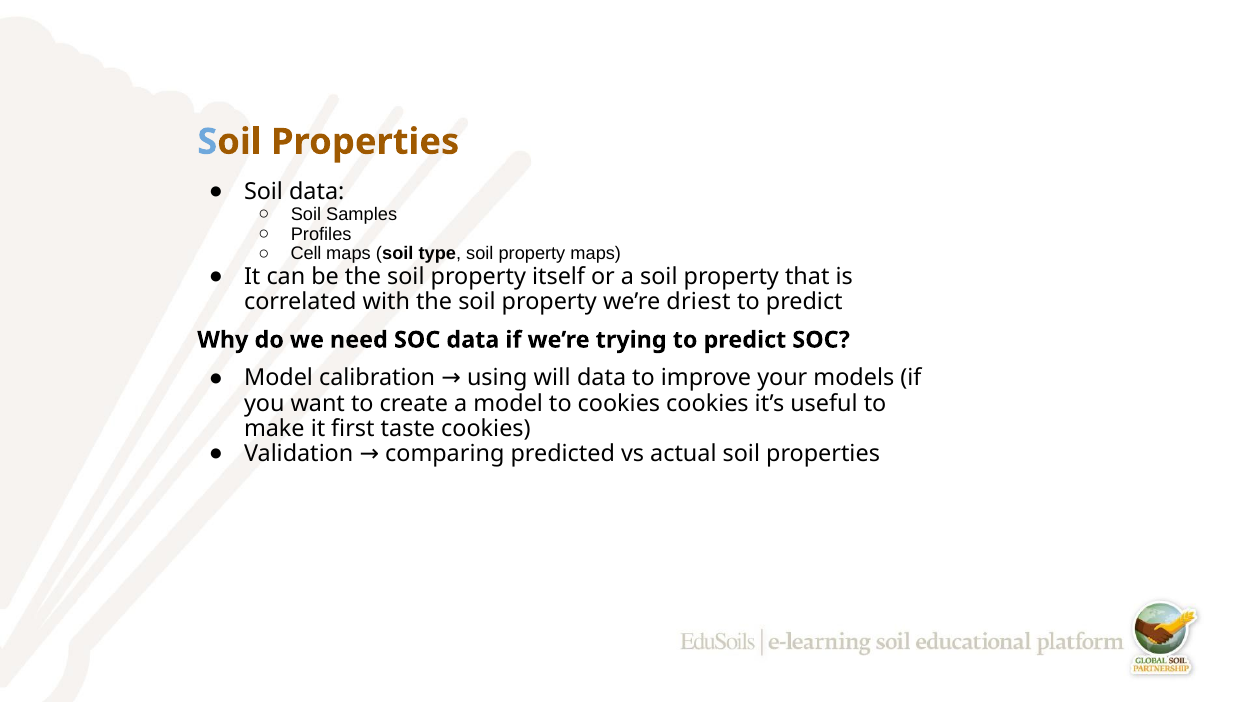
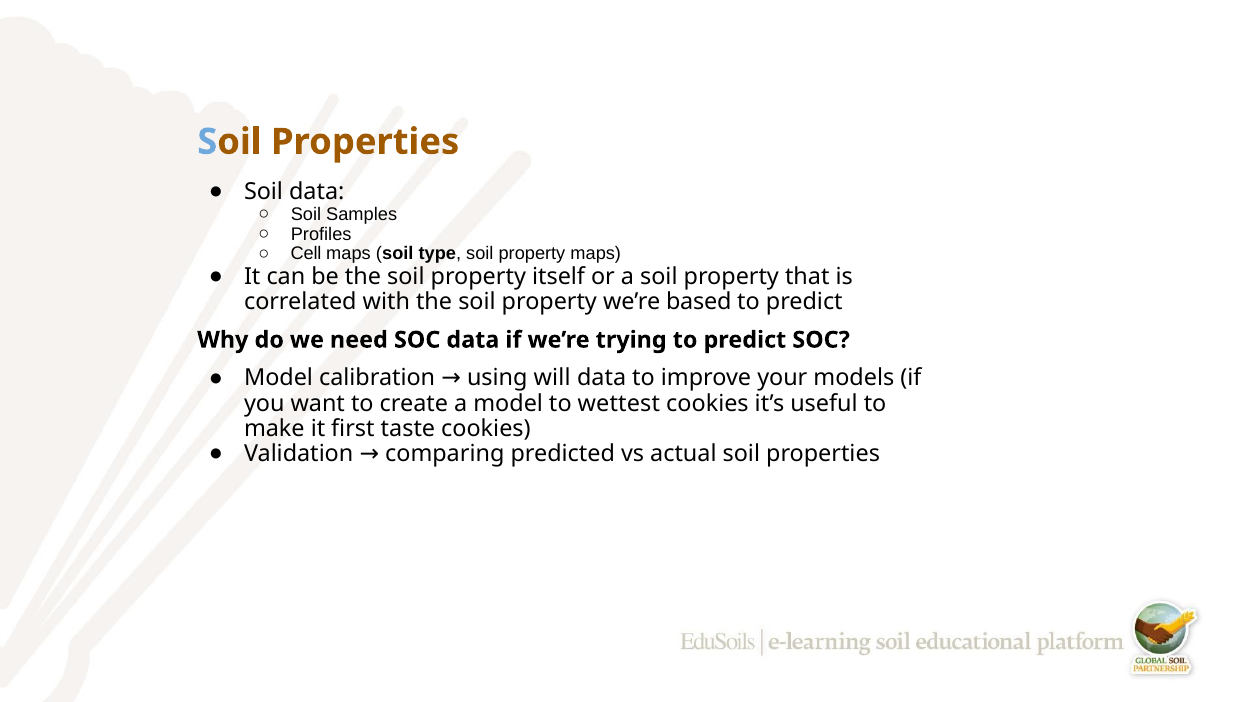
driest: driest -> based
to cookies: cookies -> wettest
